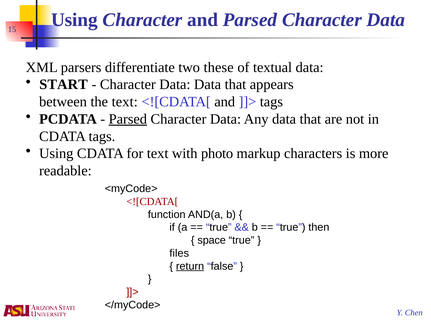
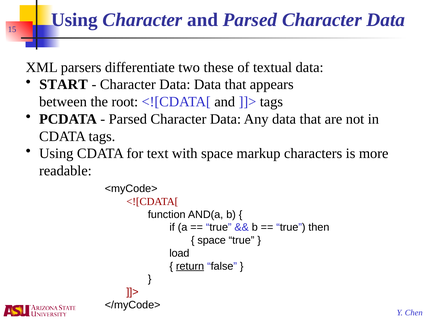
the text: text -> root
Parsed at (128, 119) underline: present -> none
with photo: photo -> space
files: files -> load
